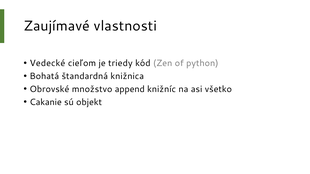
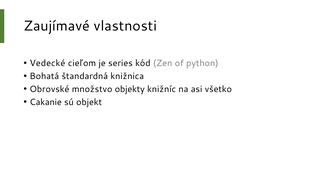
triedy: triedy -> series
append: append -> objekty
